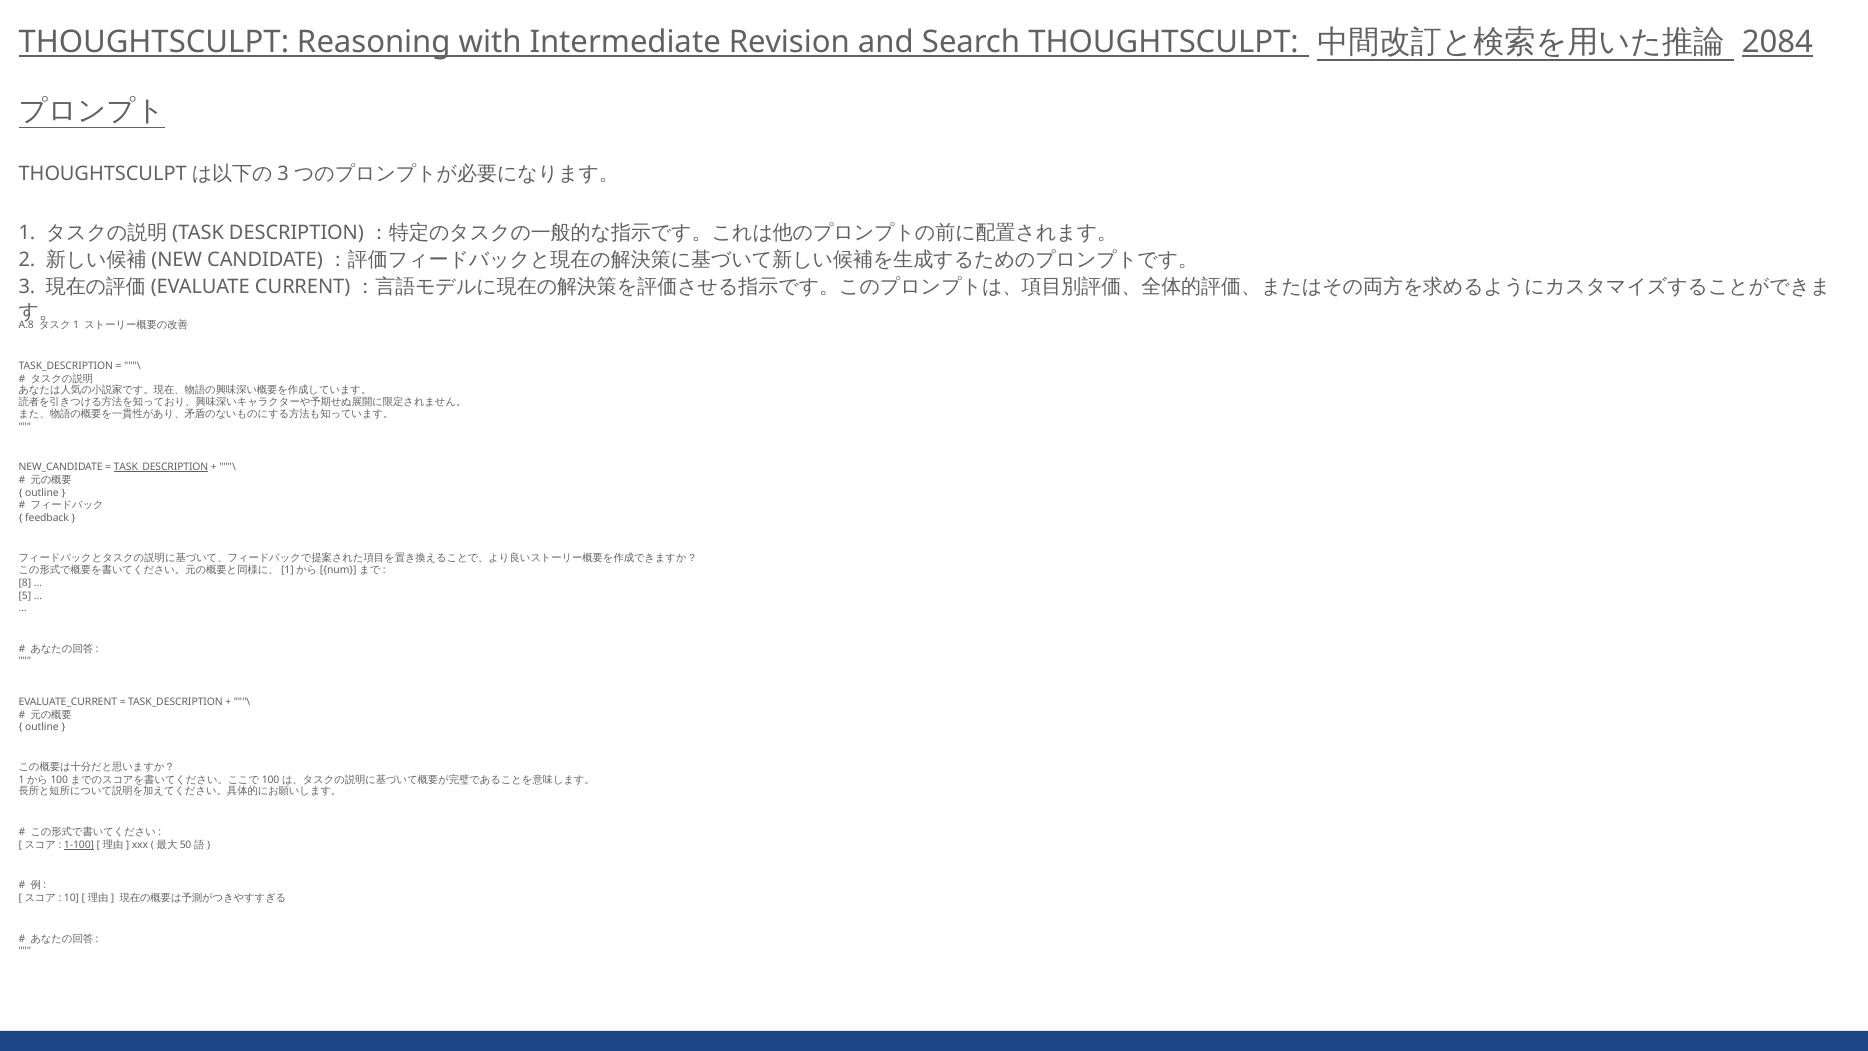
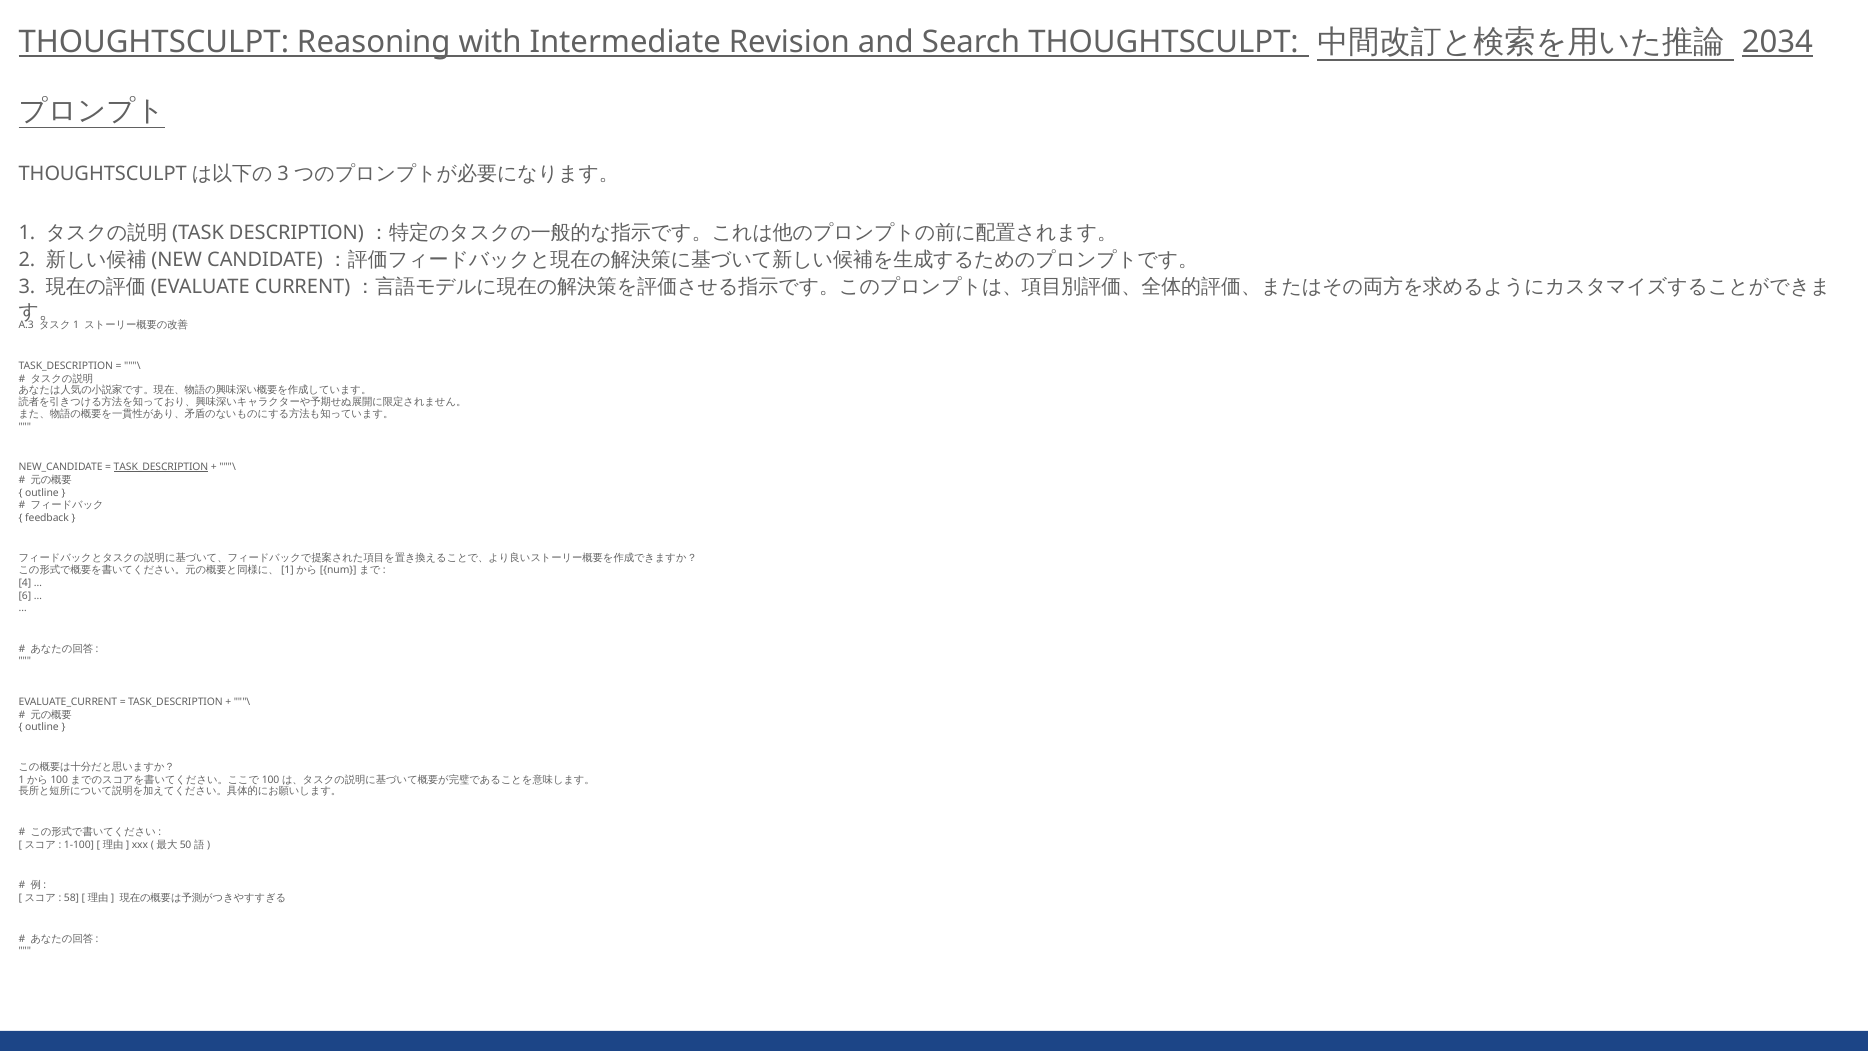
2084: 2084 -> 2034
A.8: A.8 -> A.3
8: 8 -> 4
5: 5 -> 6
1-100 underline: present -> none
10: 10 -> 58
